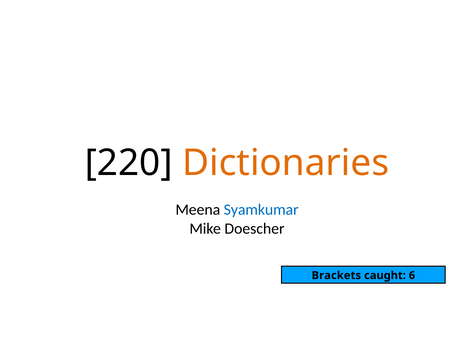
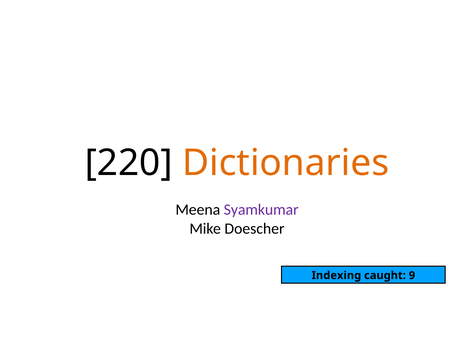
Syamkumar colour: blue -> purple
Brackets: Brackets -> Indexing
6: 6 -> 9
